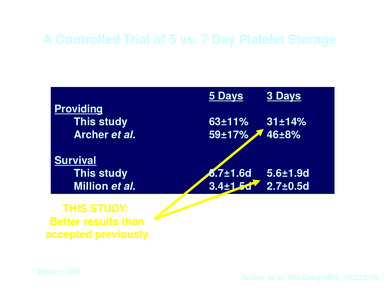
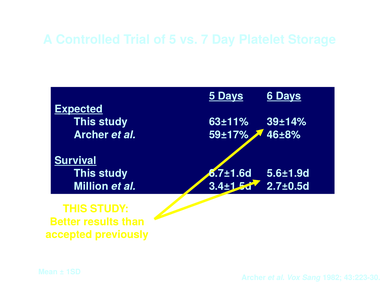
Days 3: 3 -> 6
Providing: Providing -> Expected
31±14%: 31±14% -> 39±14%
